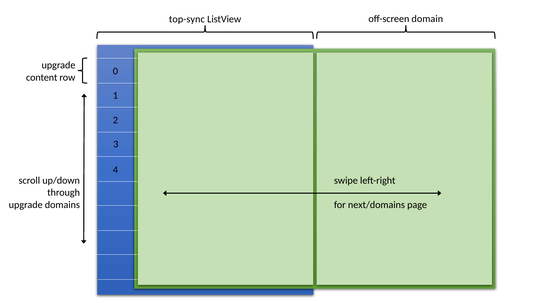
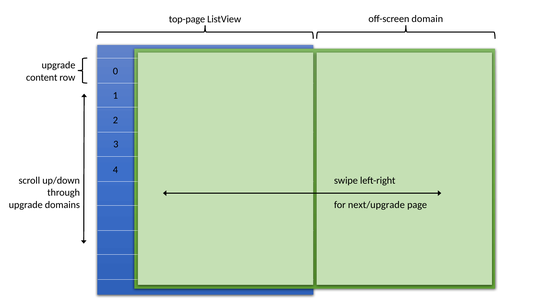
top-sync: top-sync -> top-page
next/domains: next/domains -> next/upgrade
